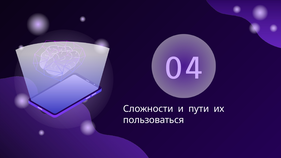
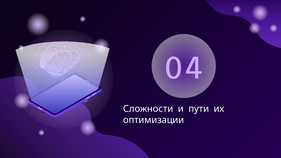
пользоваться: пользоваться -> оптимизации
